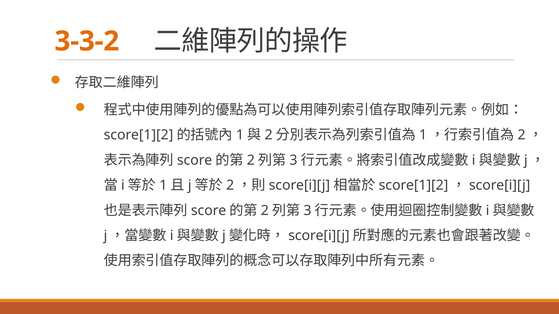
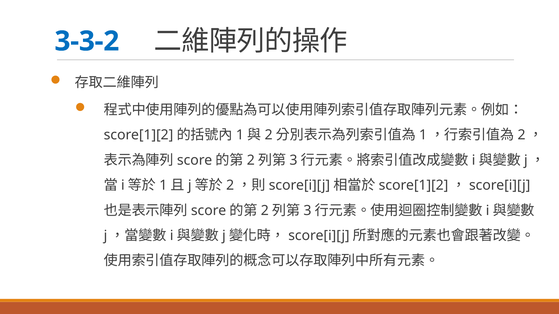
3-3-2 colour: orange -> blue
